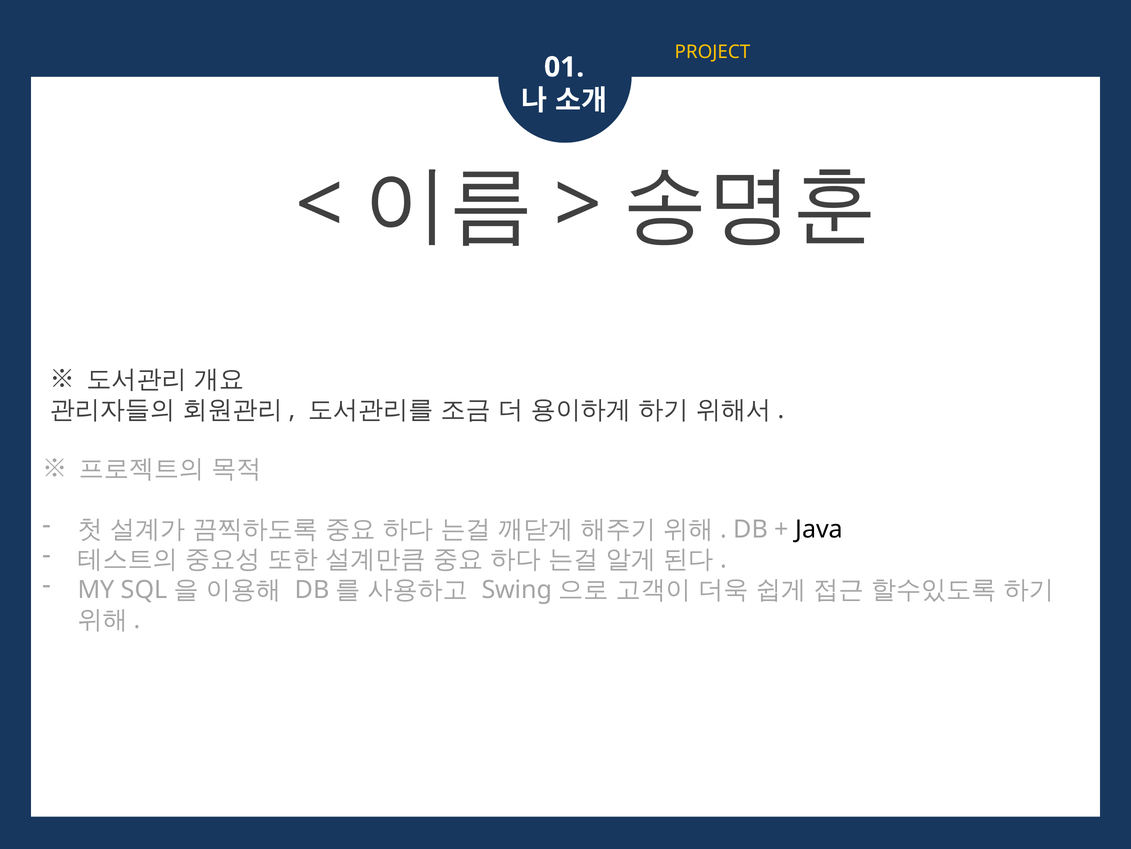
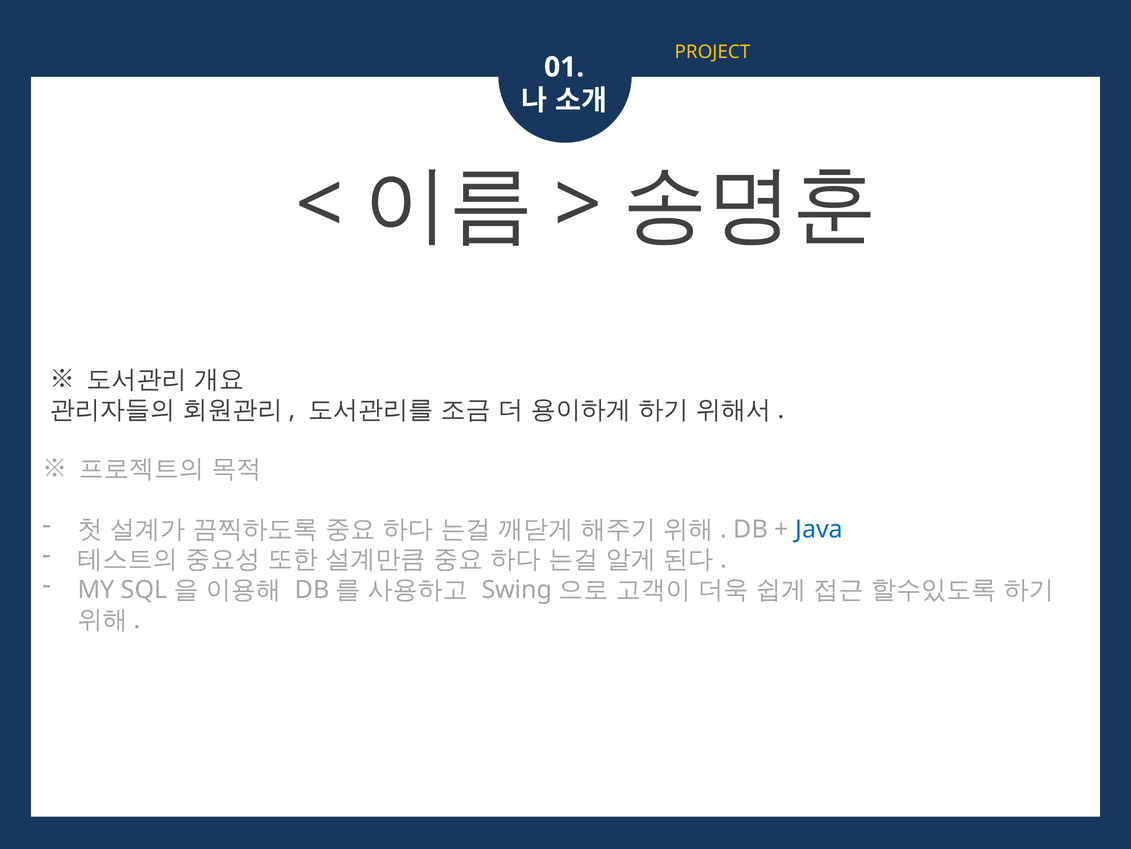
Java colour: black -> blue
